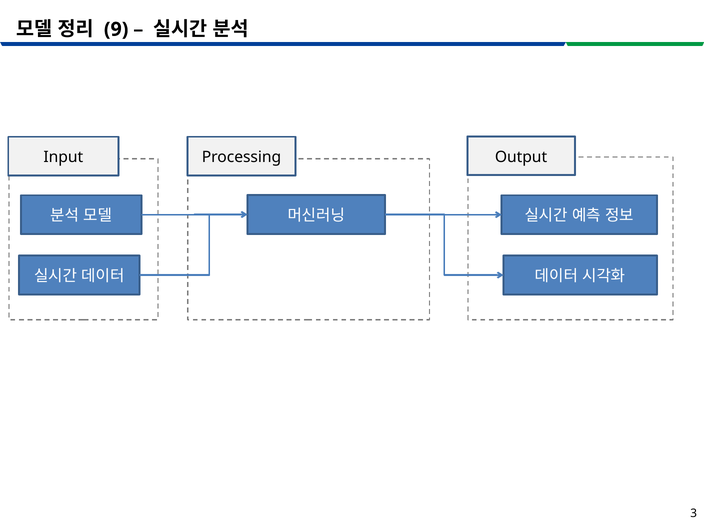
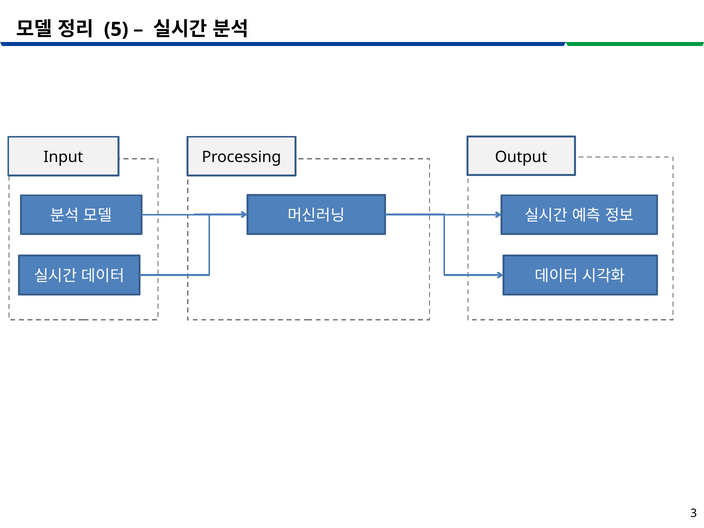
9: 9 -> 5
